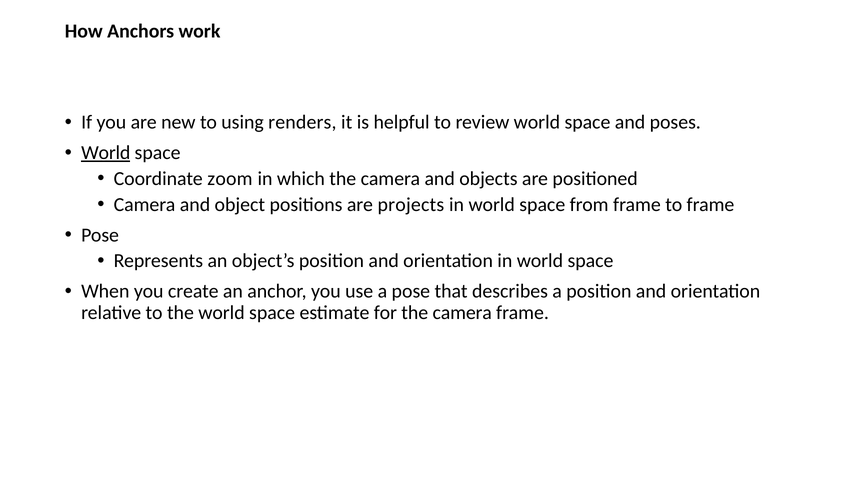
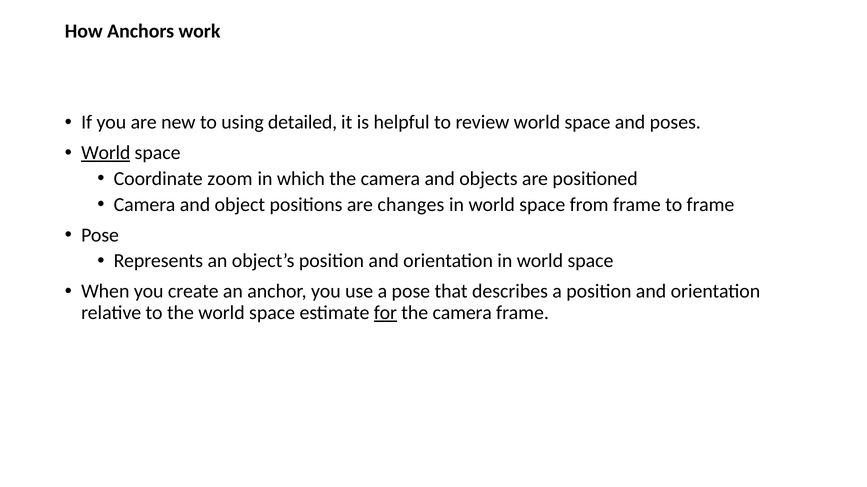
renders: renders -> detailed
projects: projects -> changes
for underline: none -> present
